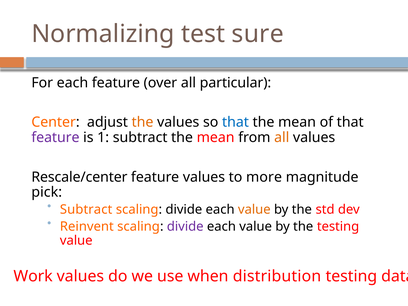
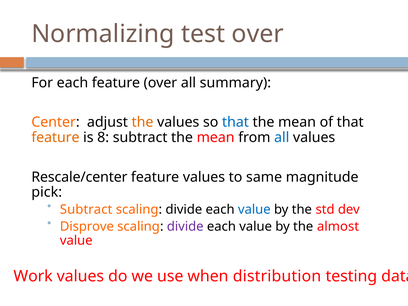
test sure: sure -> over
particular: particular -> summary
feature at (55, 138) colour: purple -> orange
1: 1 -> 8
all at (282, 138) colour: orange -> blue
more: more -> same
value at (254, 210) colour: orange -> blue
Reinvent: Reinvent -> Disprove
the testing: testing -> almost
